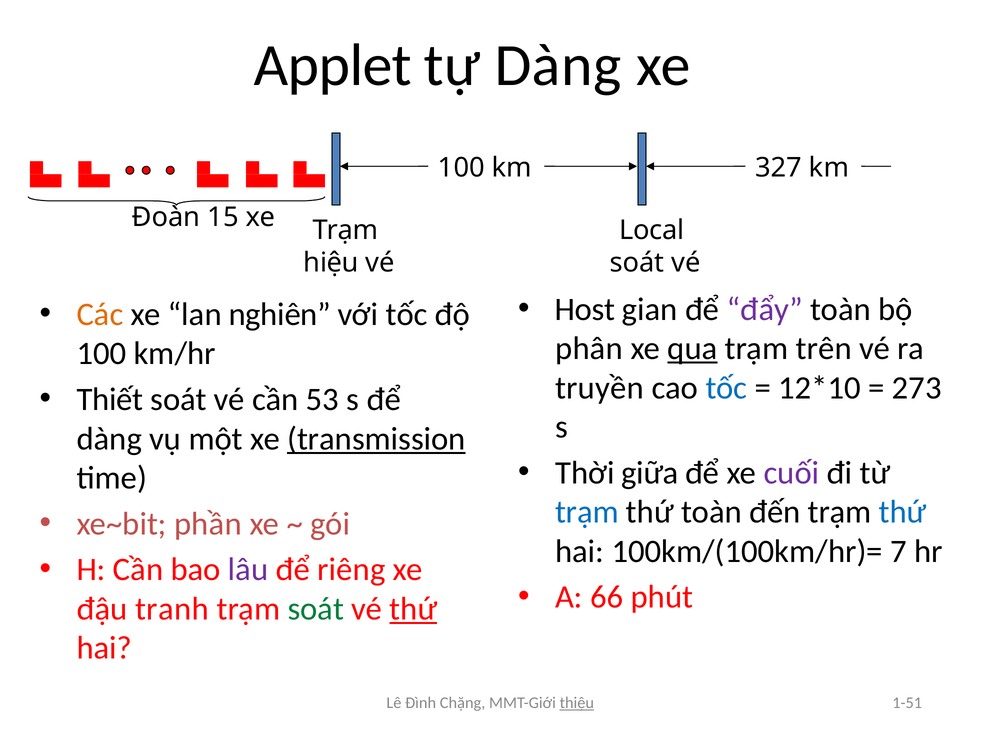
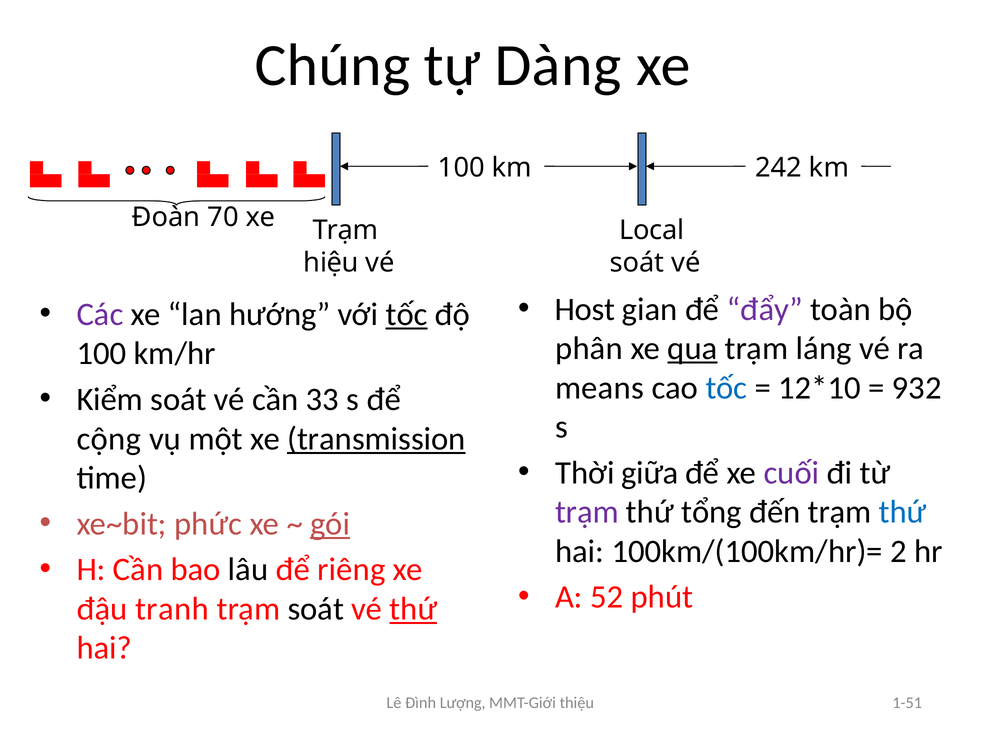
Applet: Applet -> Chúng
327: 327 -> 242
15: 15 -> 70
Các colour: orange -> purple
nghiên: nghiên -> hướng
tốc at (407, 314) underline: none -> present
trên: trên -> láng
truyền: truyền -> means
273: 273 -> 932
Thiết: Thiết -> Kiểm
53: 53 -> 33
dàng at (109, 439): dàng -> cộng
trạm at (587, 512) colour: blue -> purple
thứ toàn: toàn -> tổng
phần: phần -> phức
gói underline: none -> present
7: 7 -> 2
lâu colour: purple -> black
66: 66 -> 52
soát at (316, 609) colour: green -> black
Chặng: Chặng -> Lượng
thiệu underline: present -> none
